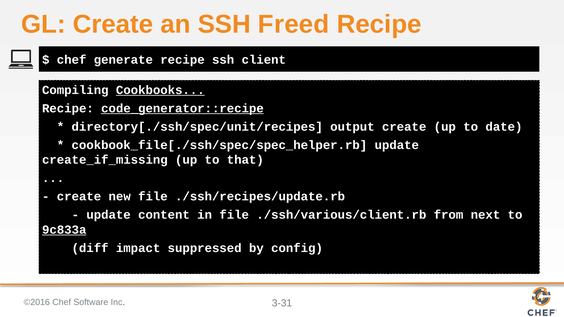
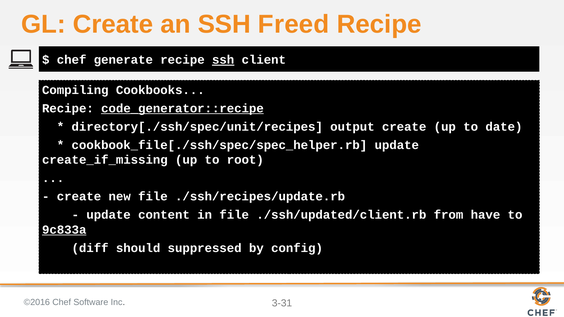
ssh at (223, 60) underline: none -> present
Cookbooks underline: present -> none
that: that -> root
./ssh/various/client.rb: ./ssh/various/client.rb -> ./ssh/updated/client.rb
next: next -> have
impact: impact -> should
